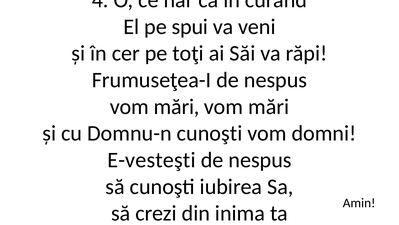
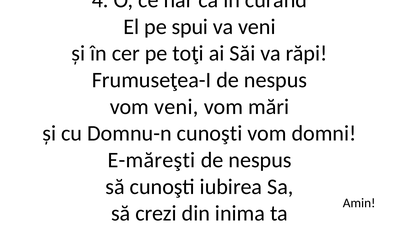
mări at (177, 106): mări -> veni
E-vesteşti: E-vesteşti -> E-măreşti
